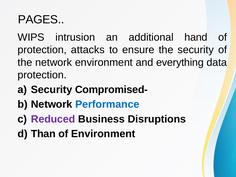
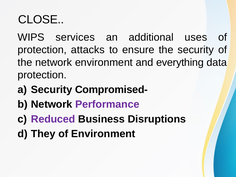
PAGES: PAGES -> CLOSE
intrusion: intrusion -> services
hand: hand -> uses
Performance colour: blue -> purple
Than: Than -> They
